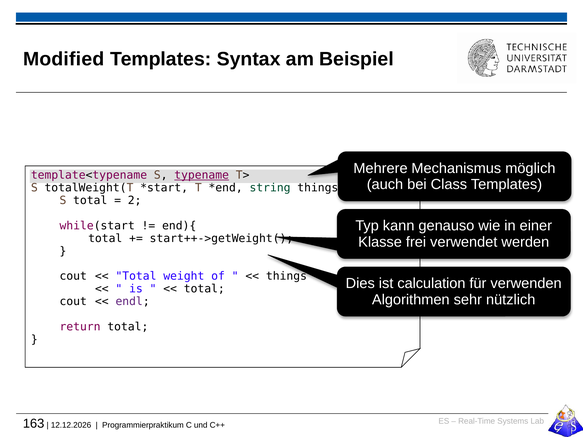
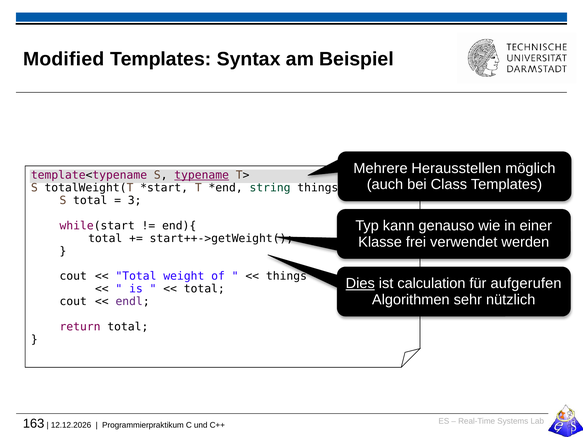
Mechanismus: Mechanismus -> Herausstellen
2: 2 -> 3
Dies underline: none -> present
verwenden: verwenden -> aufgerufen
